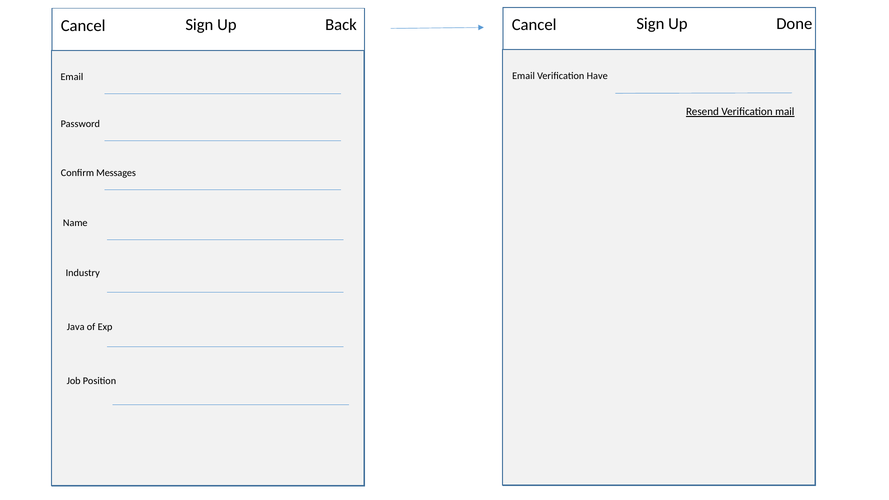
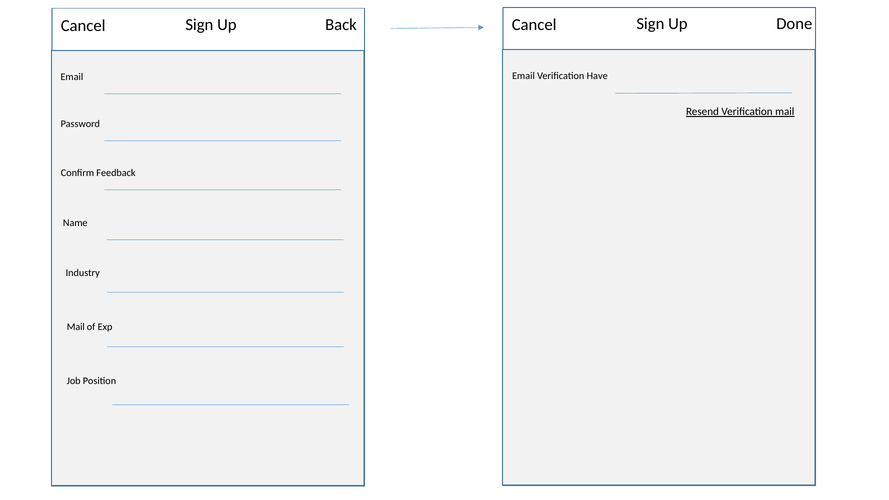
Messages: Messages -> Feedback
Java at (76, 327): Java -> Mail
